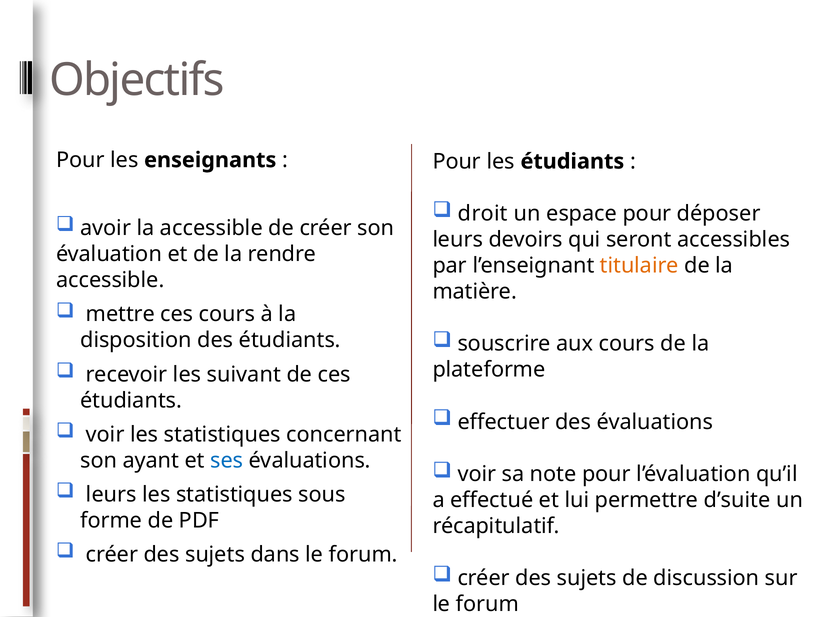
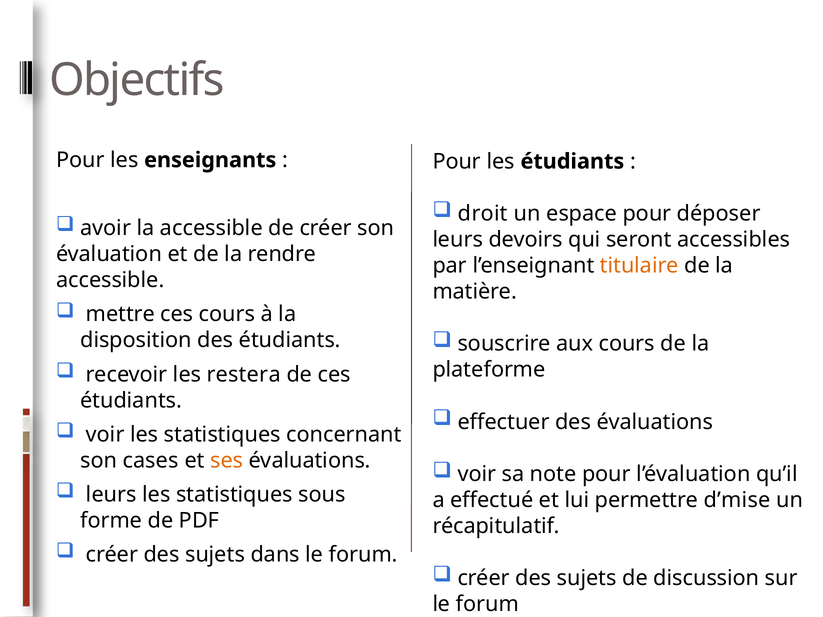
suivant: suivant -> restera
ayant: ayant -> cases
ses colour: blue -> orange
d’suite: d’suite -> d’mise
